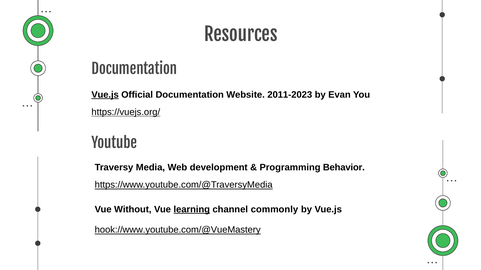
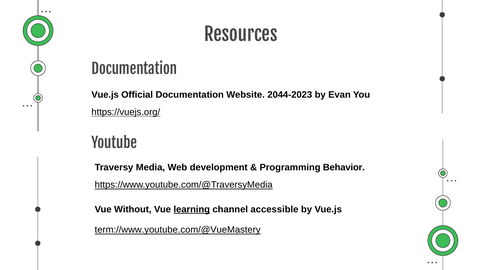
Vue.js at (105, 95) underline: present -> none
2011-2023: 2011-2023 -> 2044-2023
commonly: commonly -> accessible
hook://www.youtube.com/@VueMastery: hook://www.youtube.com/@VueMastery -> term://www.youtube.com/@VueMastery
